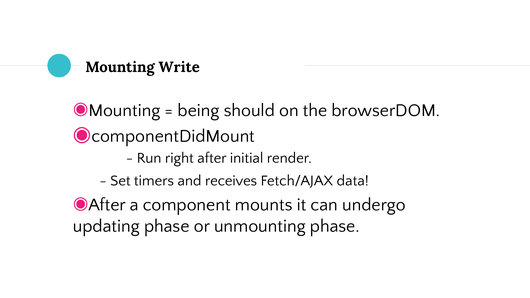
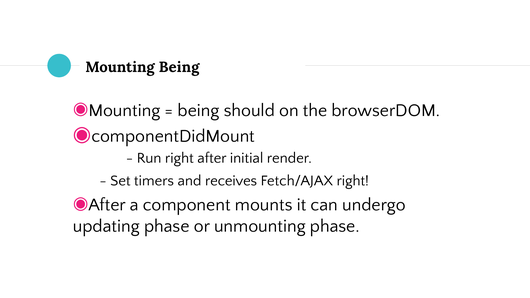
Mounting Write: Write -> Being
Fetch/AJAX data: data -> right
